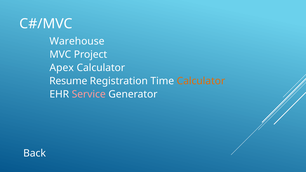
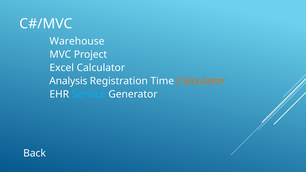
Apex: Apex -> Excel
Resume: Resume -> Analysis
Service colour: pink -> light blue
